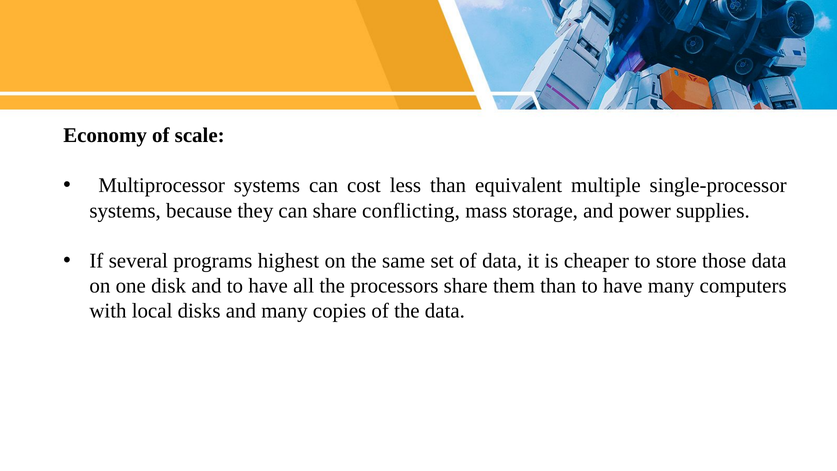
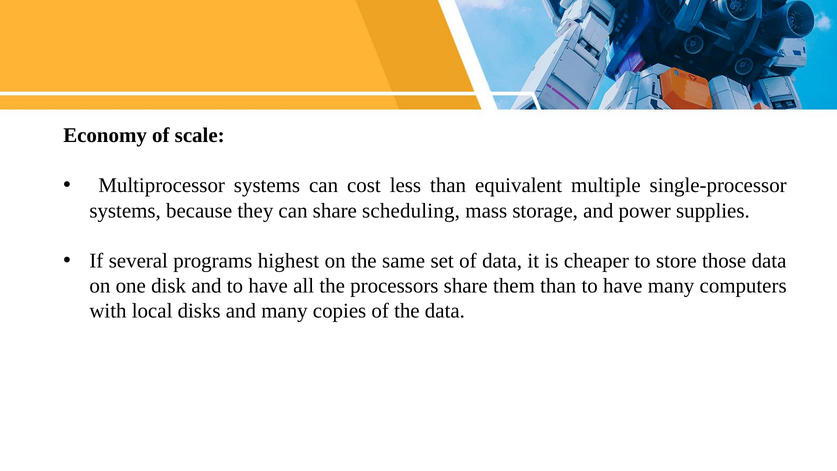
conflicting: conflicting -> scheduling
